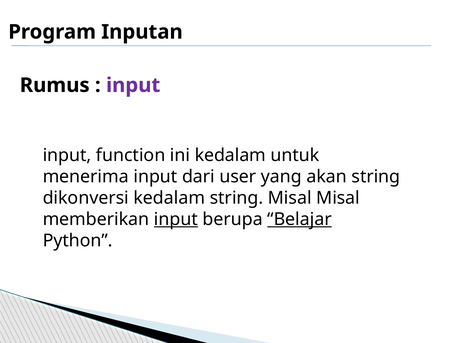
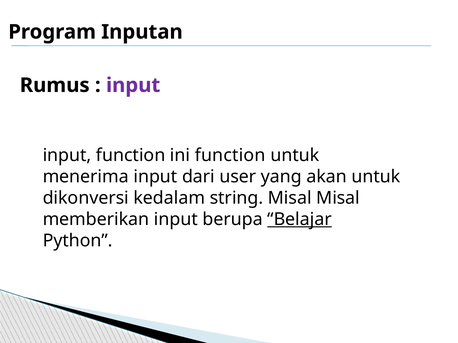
ini kedalam: kedalam -> function
akan string: string -> untuk
input at (176, 220) underline: present -> none
